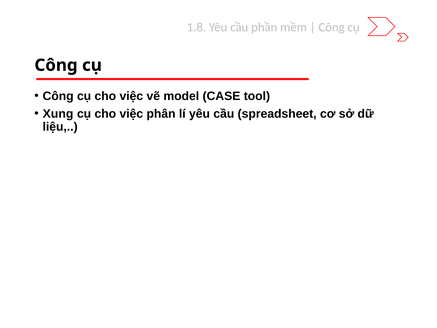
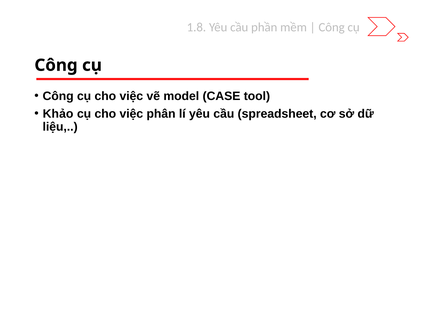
Xung: Xung -> Khảo
